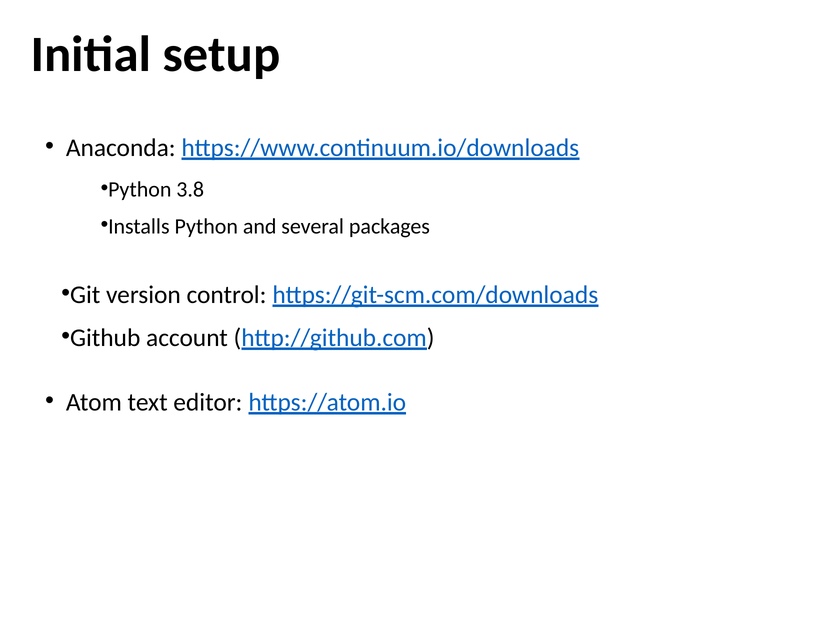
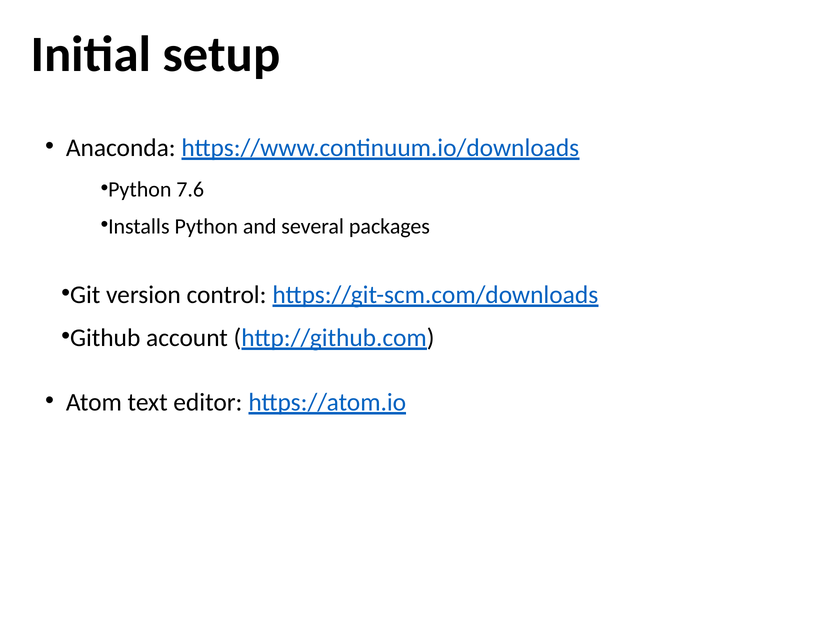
3.8: 3.8 -> 7.6
